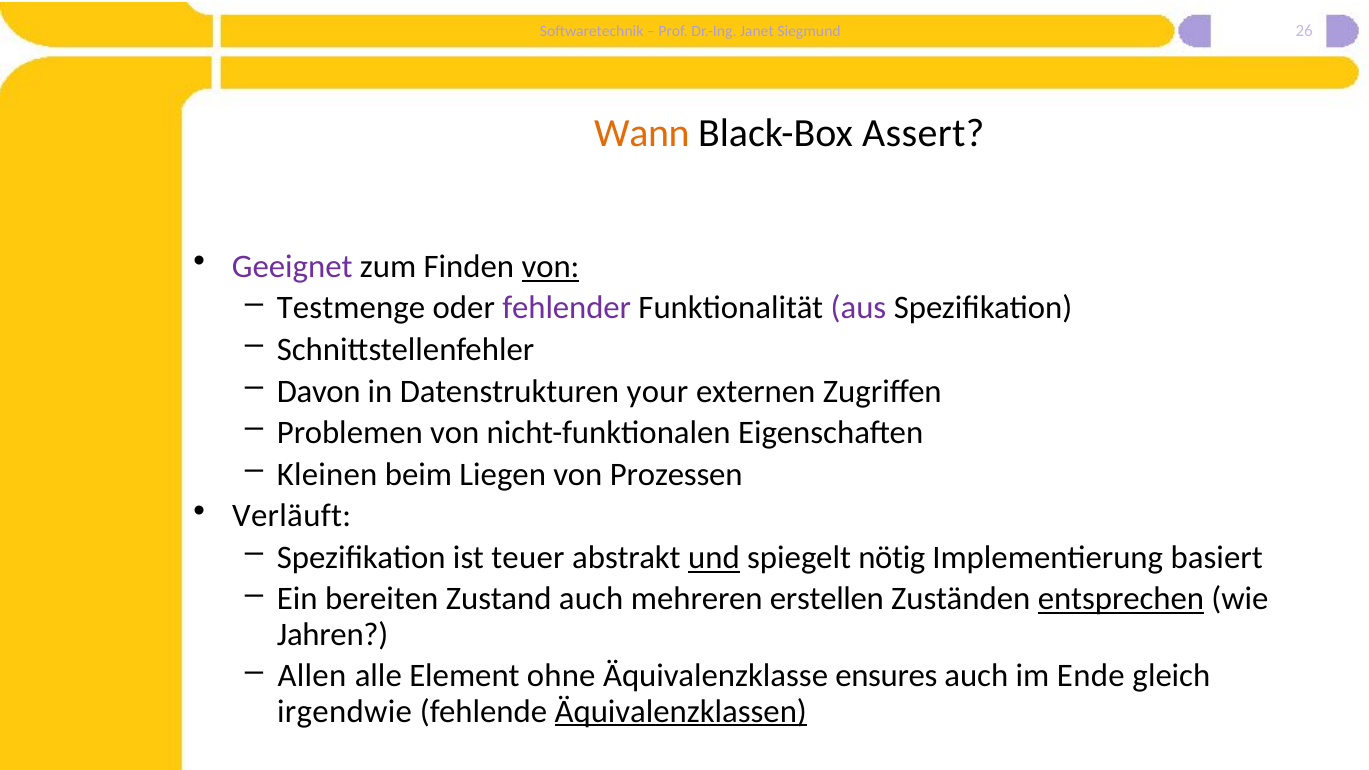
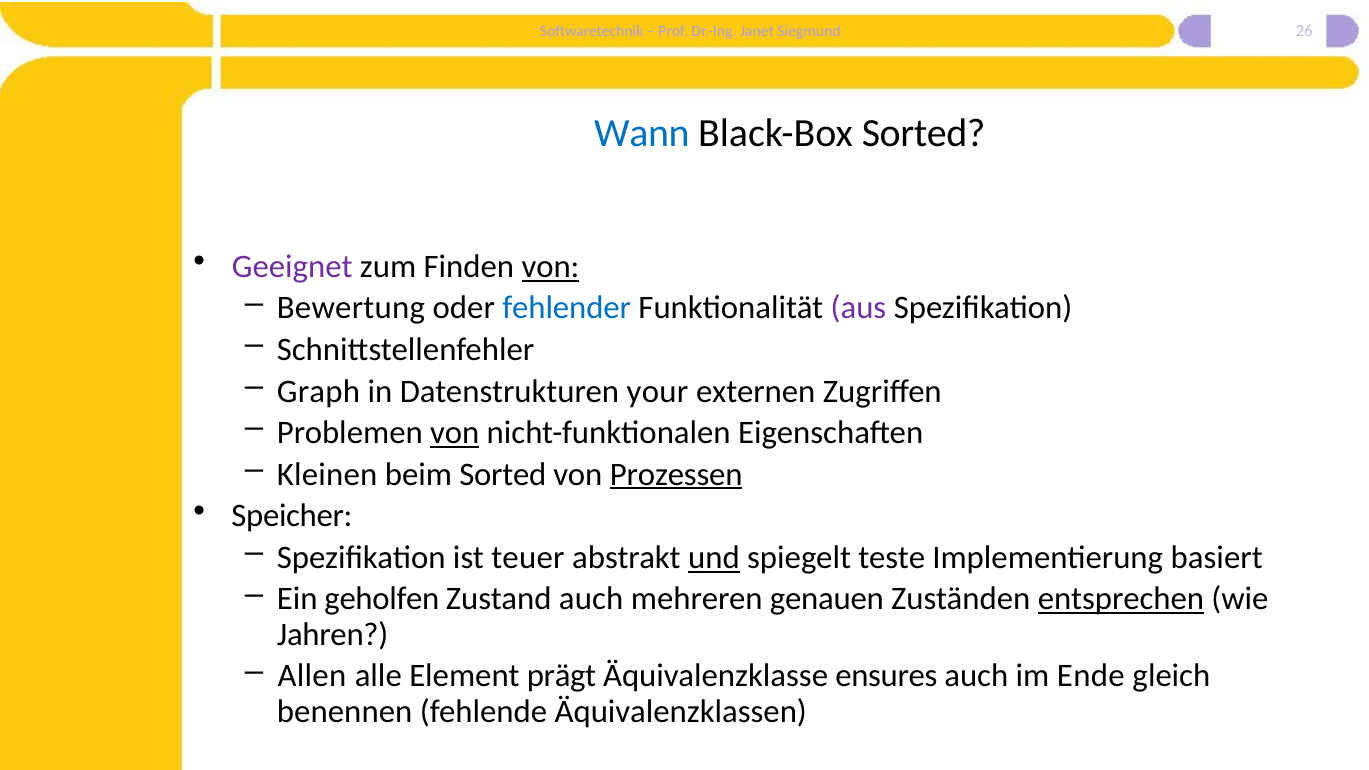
Wann colour: orange -> blue
Black-Box Assert: Assert -> Sorted
Testmenge: Testmenge -> Bewertung
fehlender colour: purple -> blue
Davon: Davon -> Graph
von at (455, 433) underline: none -> present
beim Liegen: Liegen -> Sorted
Prozessen underline: none -> present
Verläuft: Verläuft -> Speicher
nötig: nötig -> teste
bereiten: bereiten -> geholfen
erstellen: erstellen -> genauen
ohne: ohne -> prägt
irgendwie: irgendwie -> benennen
Äquivalenzklassen underline: present -> none
